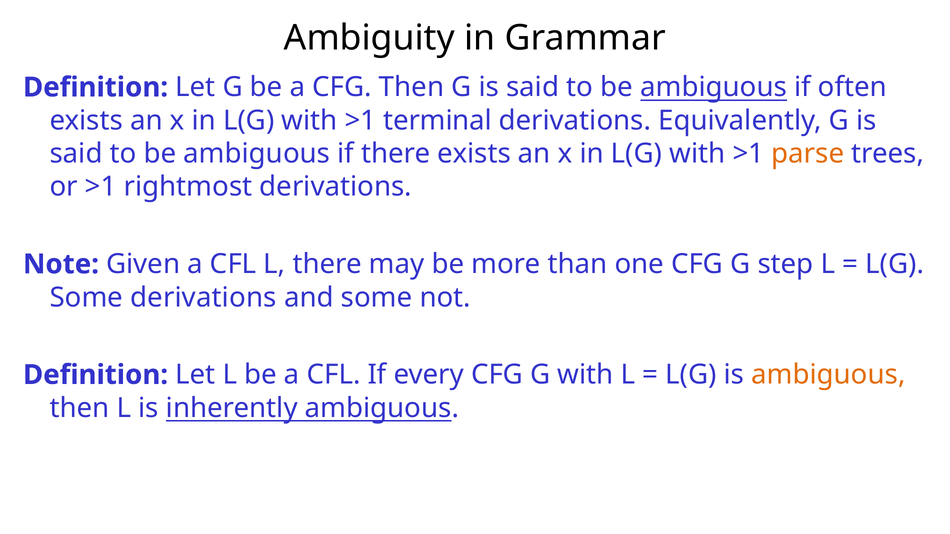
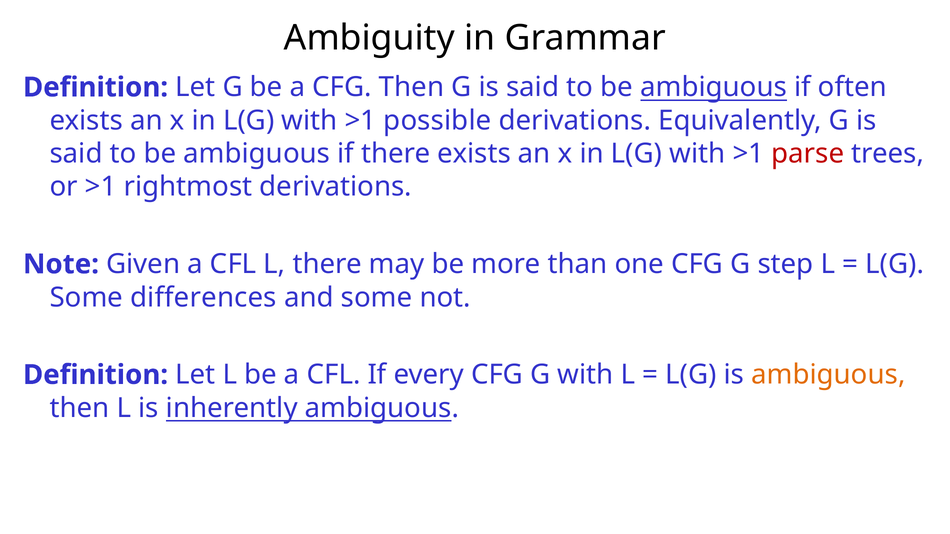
terminal: terminal -> possible
parse colour: orange -> red
Some derivations: derivations -> differences
